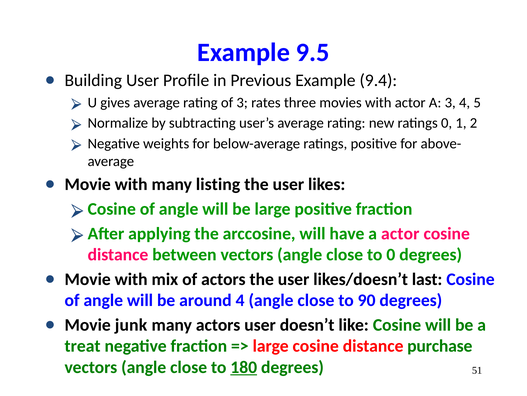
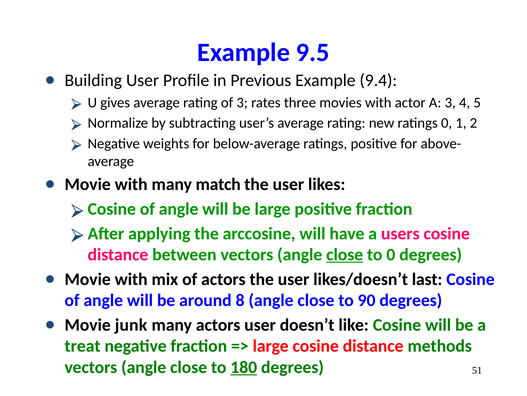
listing: listing -> match
a actor: actor -> users
close at (345, 254) underline: none -> present
around 4: 4 -> 8
purchase: purchase -> methods
